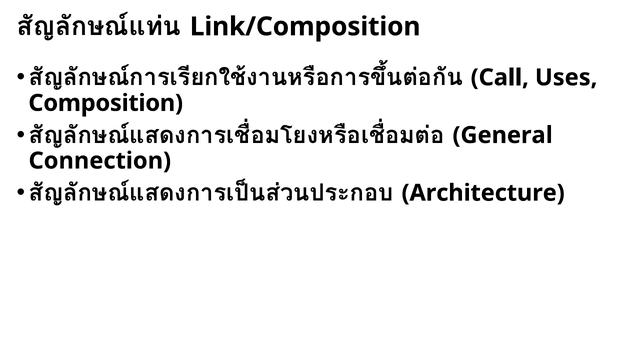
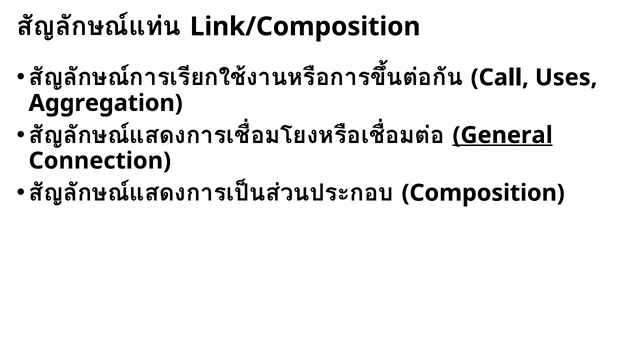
Composition: Composition -> Aggregation
General underline: none -> present
Architecture: Architecture -> Composition
